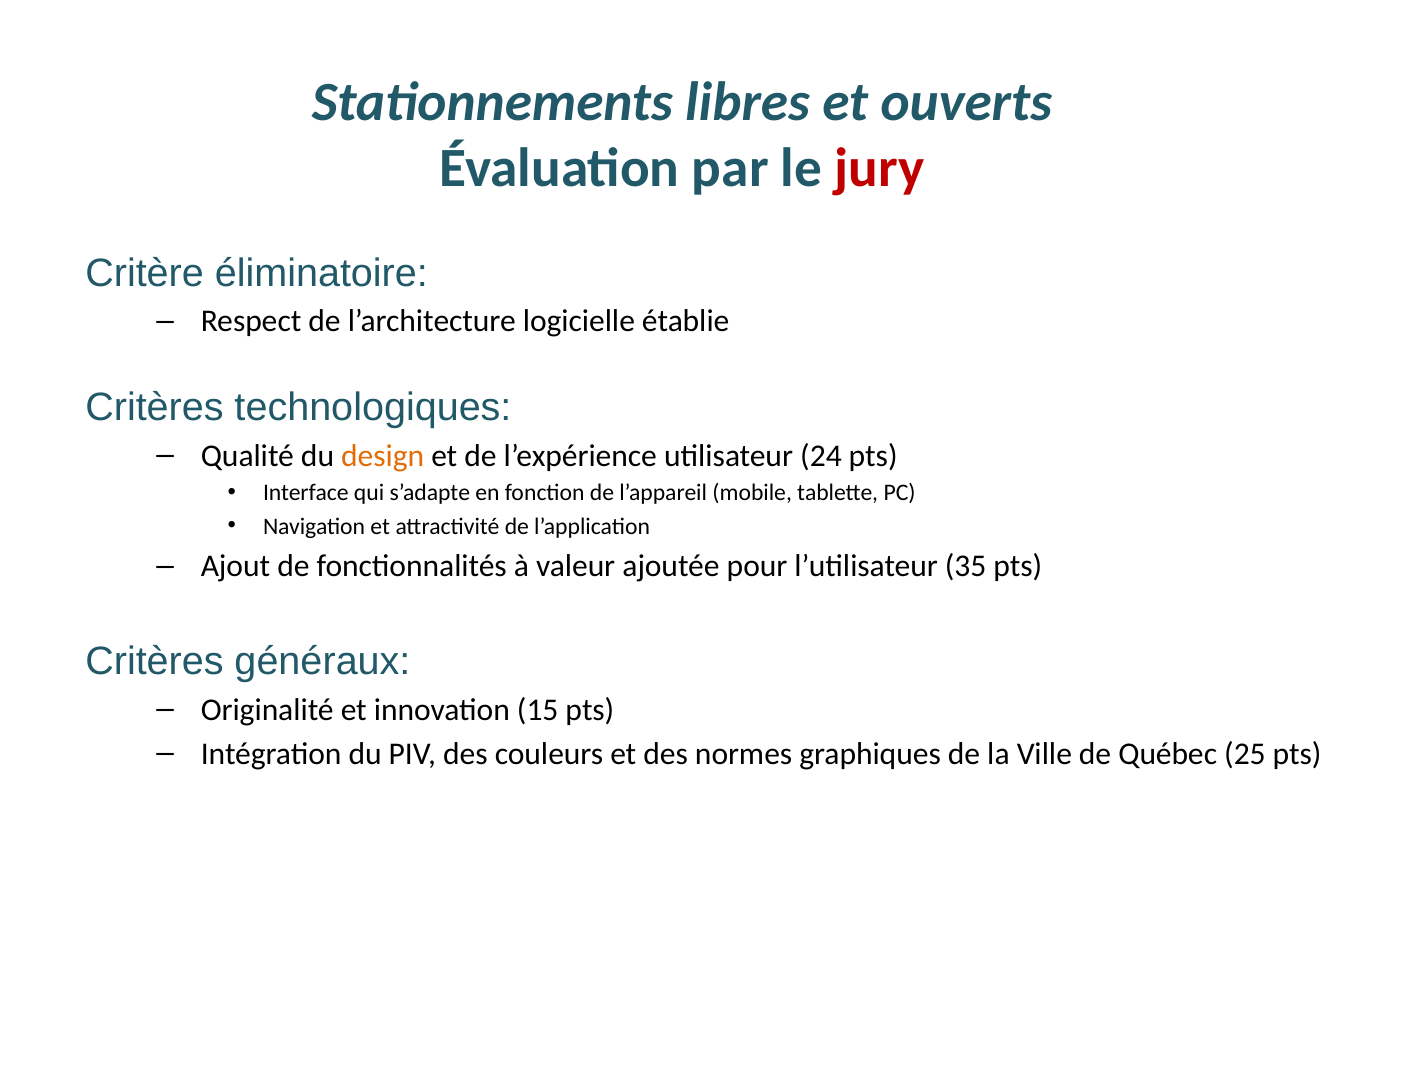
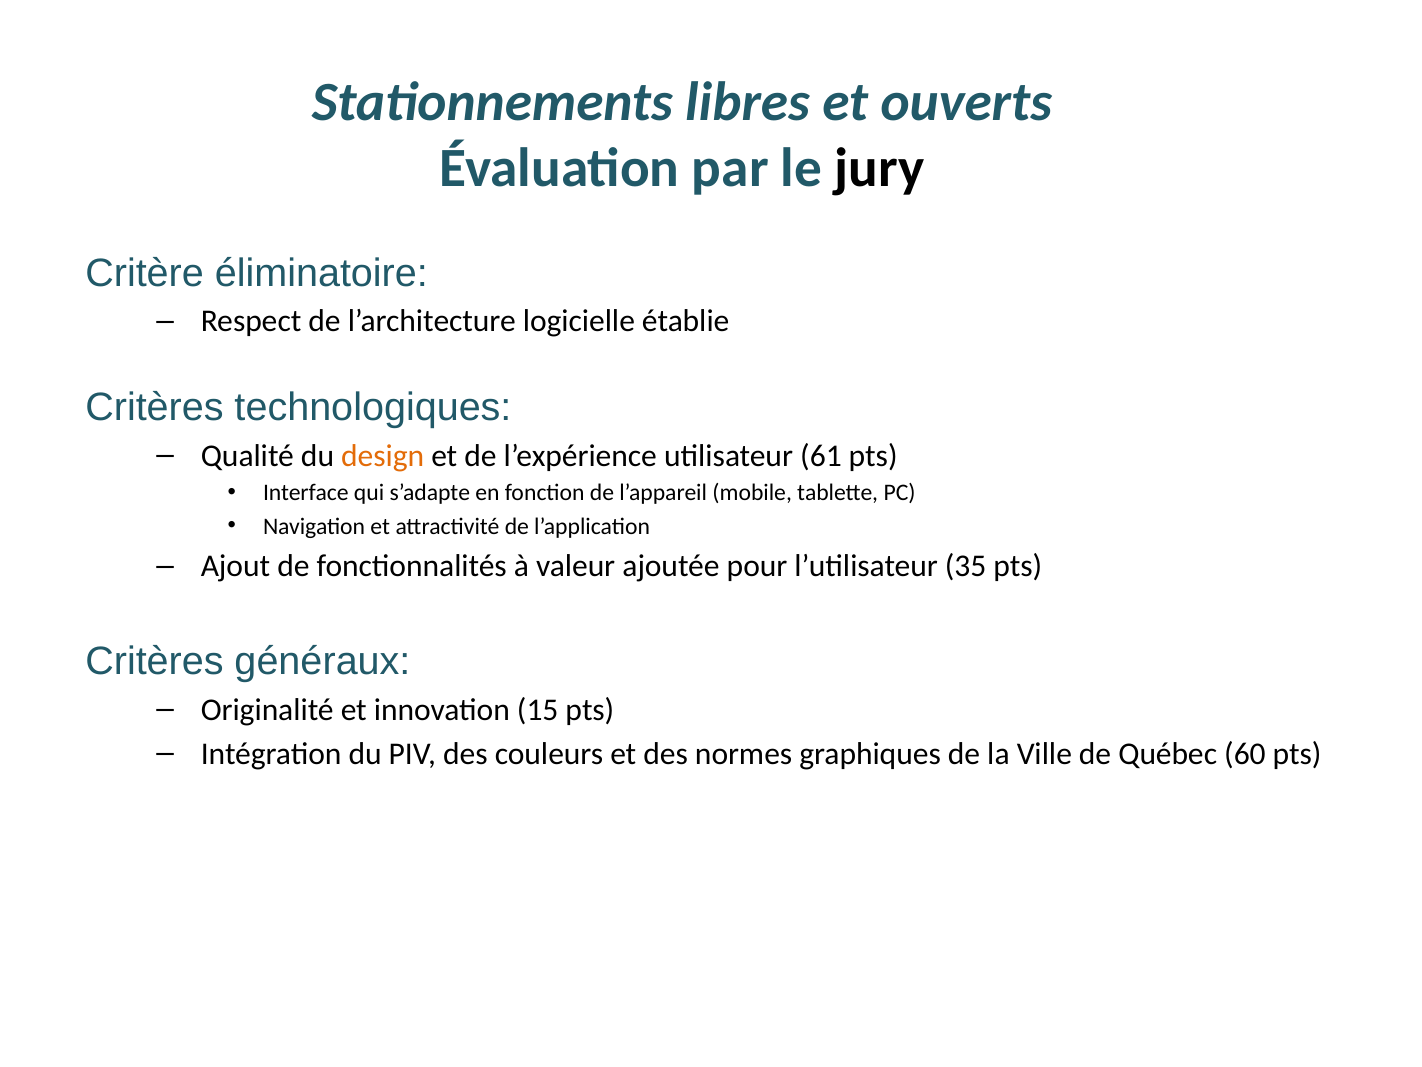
jury colour: red -> black
24: 24 -> 61
25: 25 -> 60
